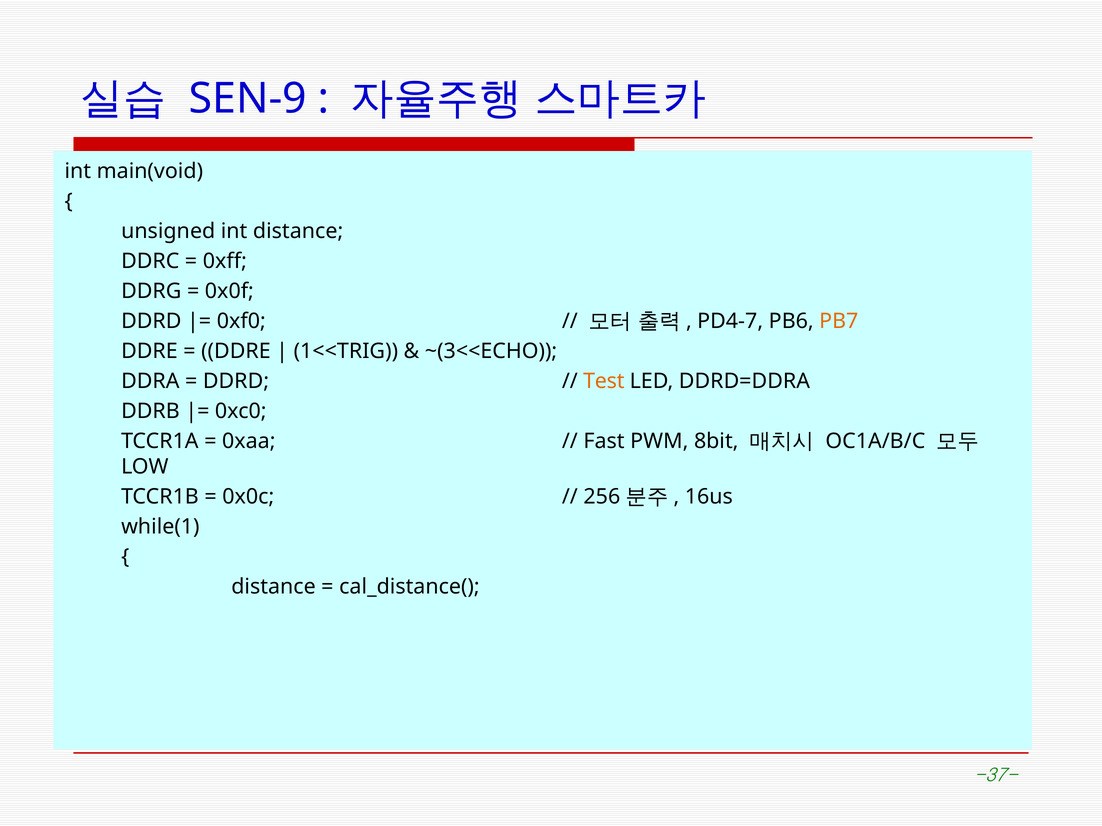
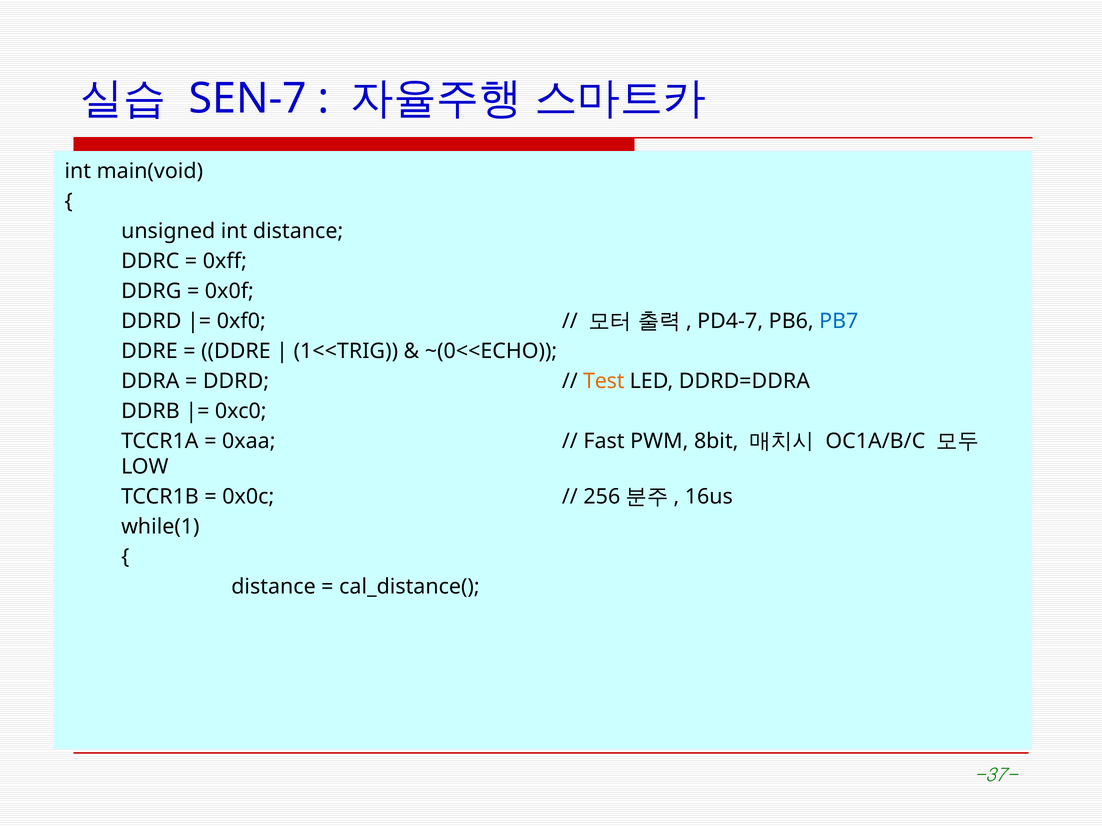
SEN-9: SEN-9 -> SEN-7
PB7 colour: orange -> blue
~(3<<ECHO: ~(3<<ECHO -> ~(0<<ECHO
